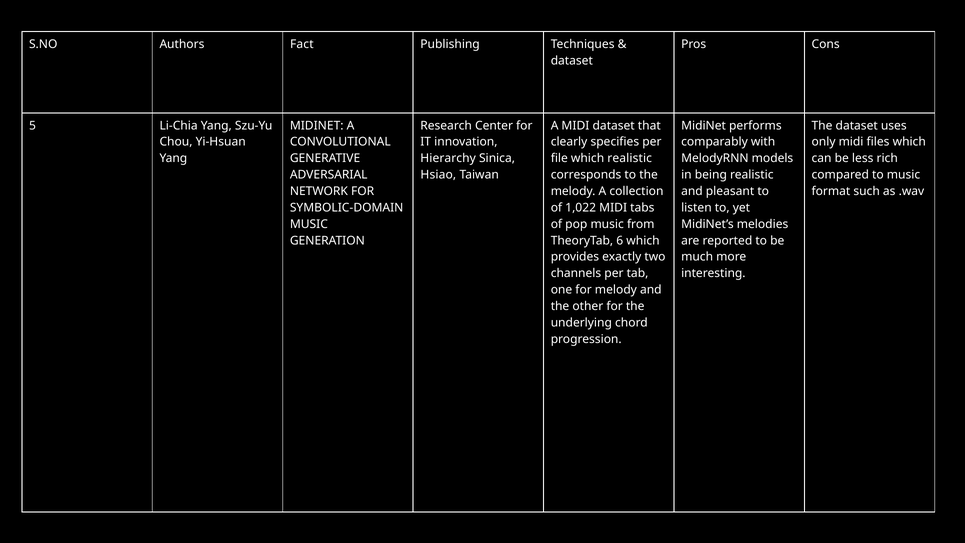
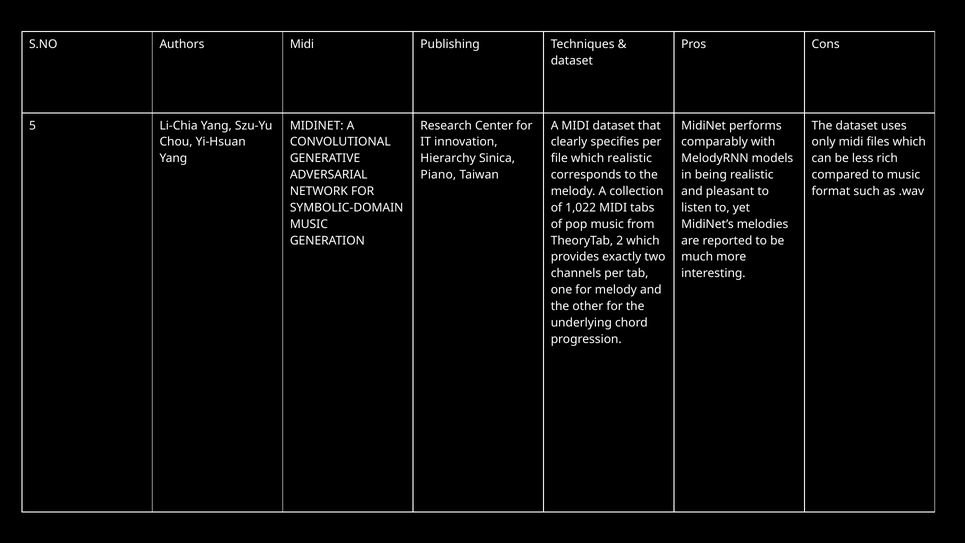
Authors Fact: Fact -> Midi
Hsiao: Hsiao -> Piano
6: 6 -> 2
